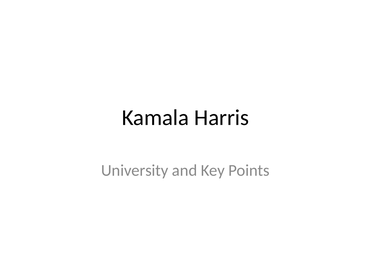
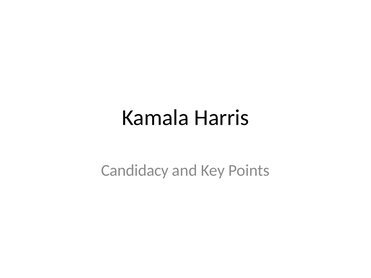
University: University -> Candidacy
